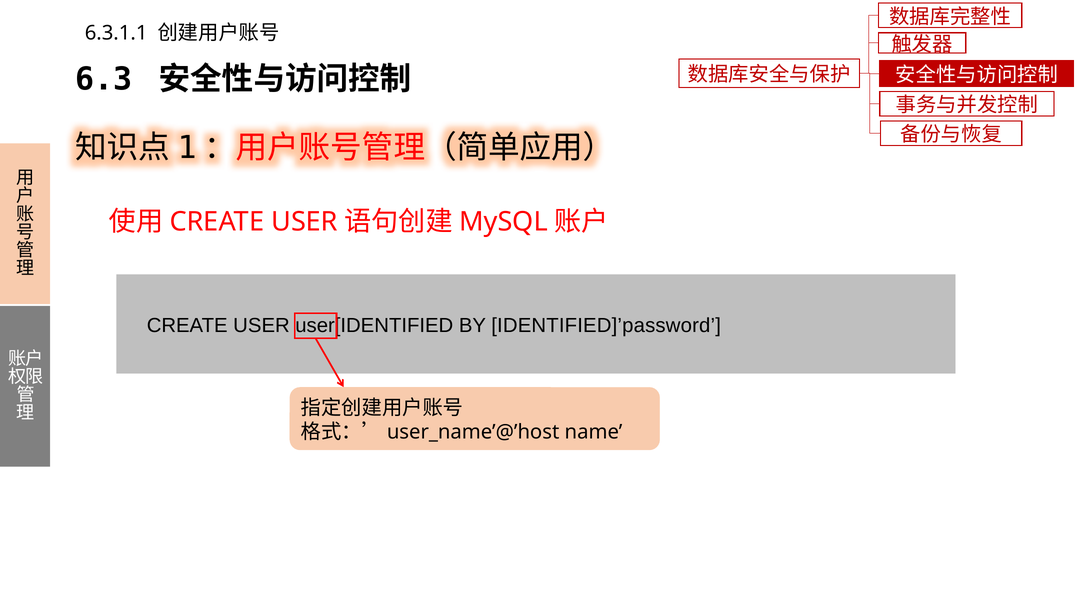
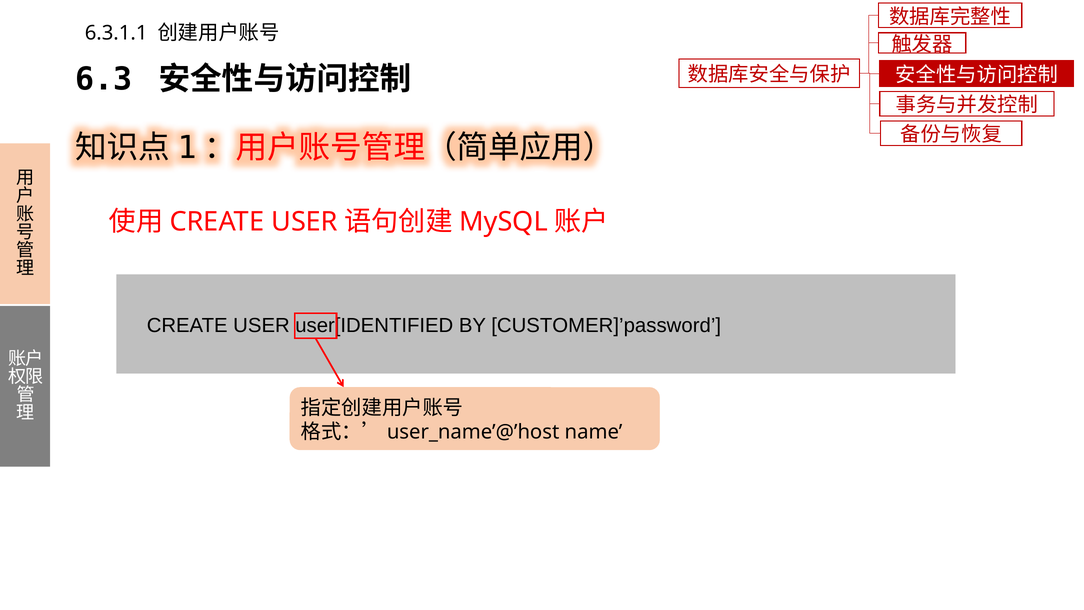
IDENTIFIED]’password: IDENTIFIED]’password -> CUSTOMER]’password
